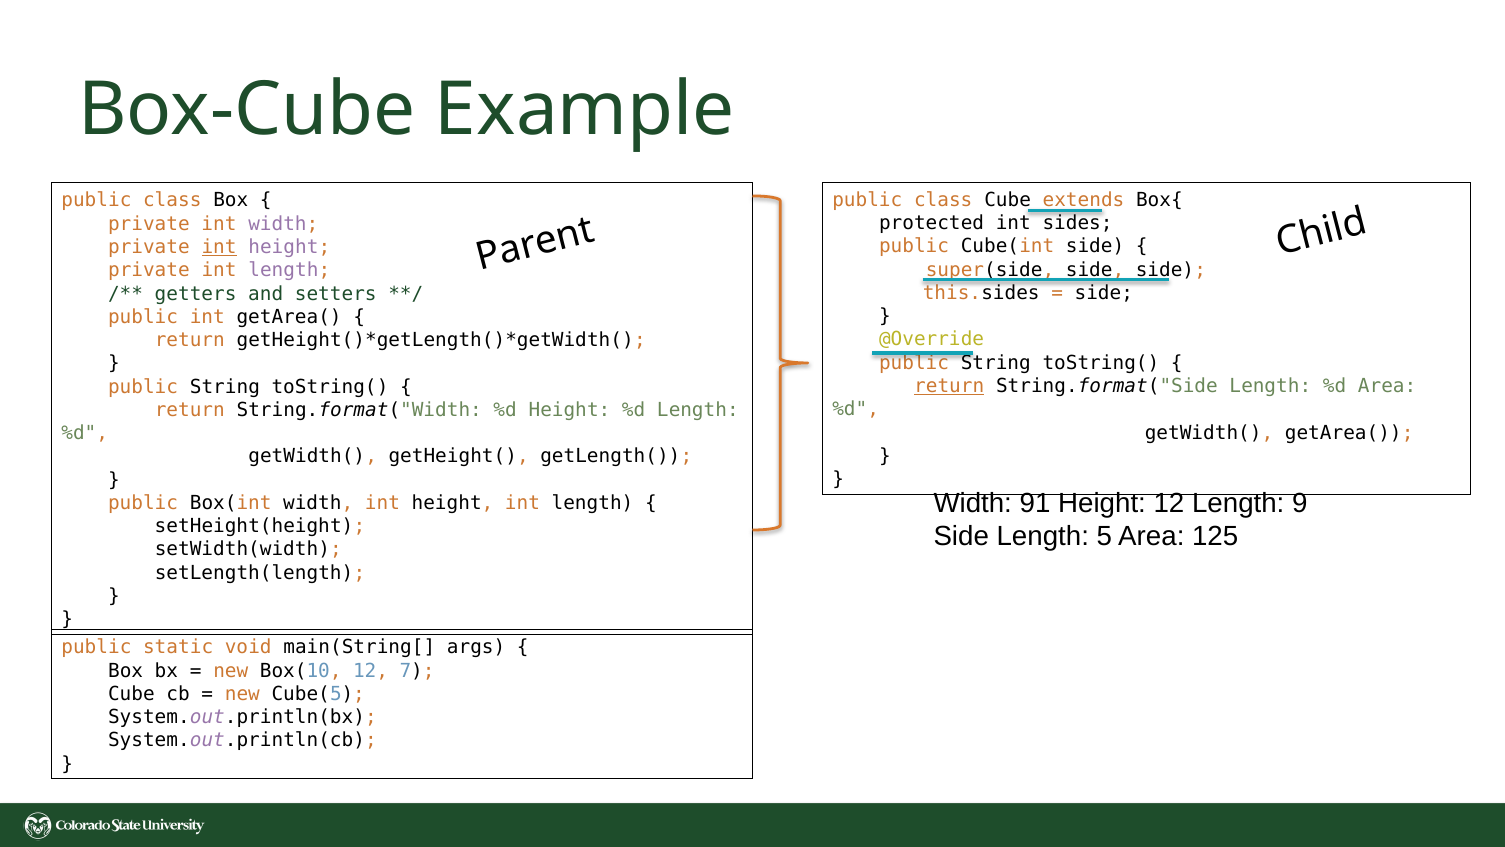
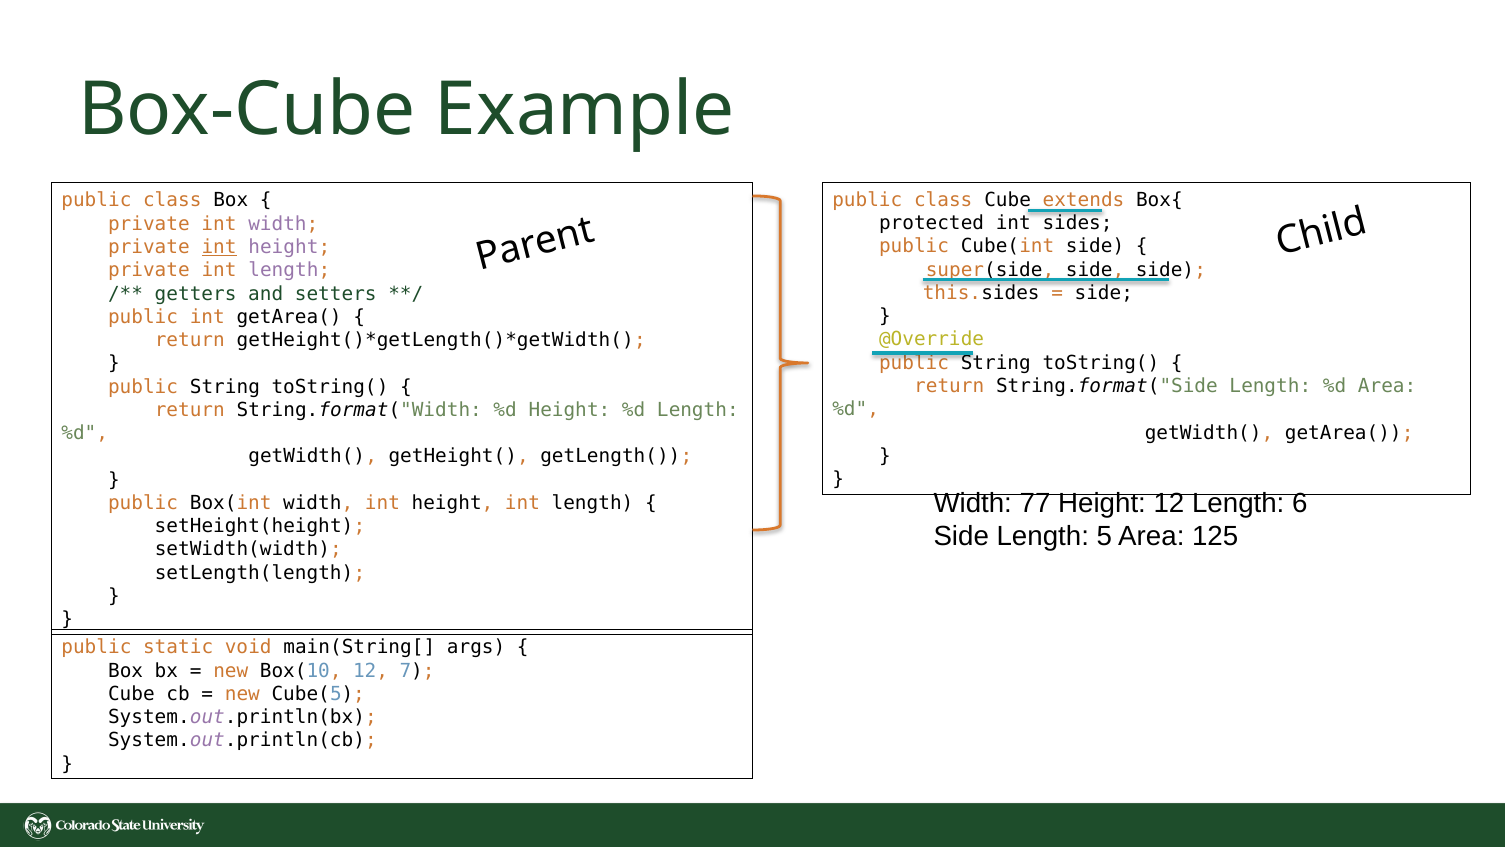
return at (949, 386) underline: present -> none
91: 91 -> 77
9: 9 -> 6
